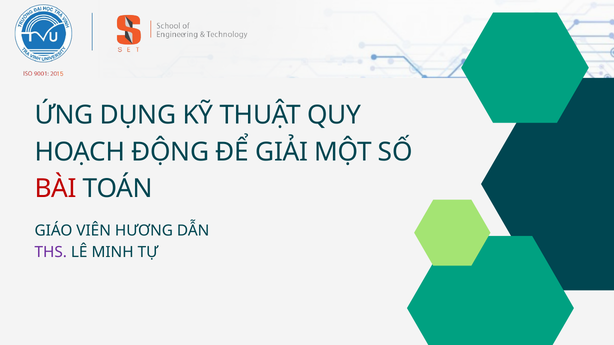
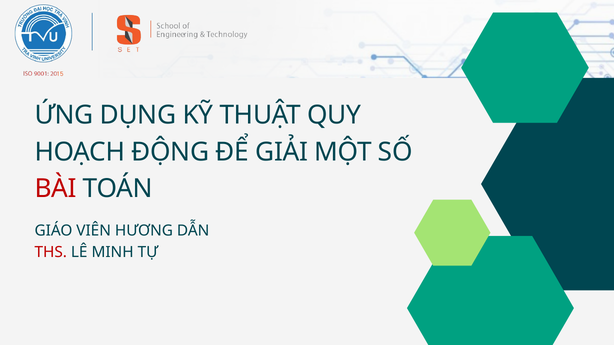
THS colour: purple -> red
